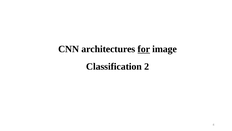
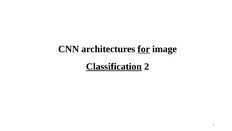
Classification underline: none -> present
